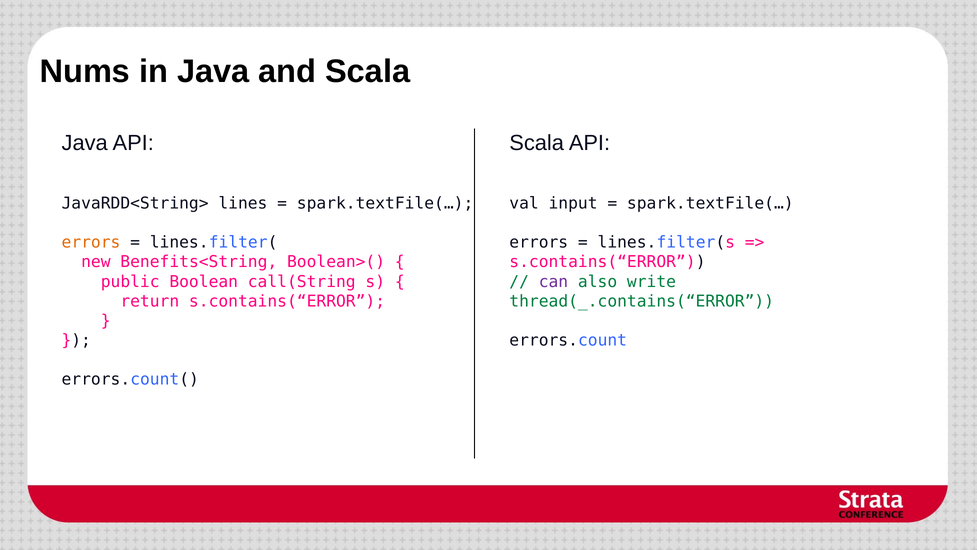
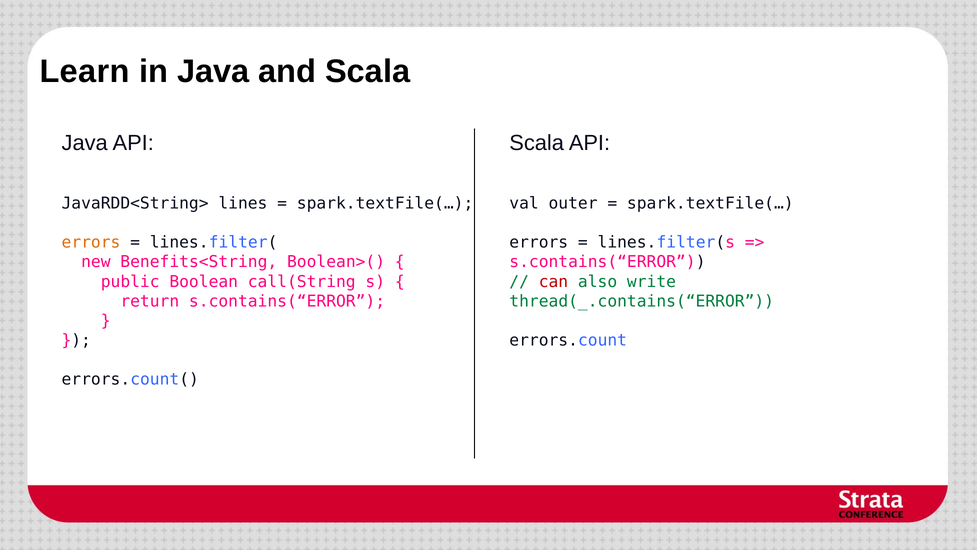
Nums: Nums -> Learn
input: input -> outer
can colour: purple -> red
